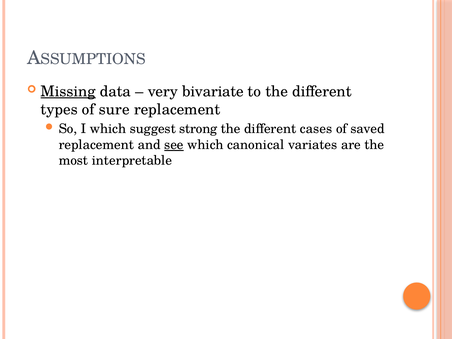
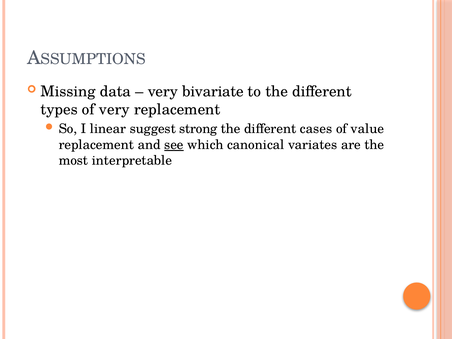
Missing underline: present -> none
of sure: sure -> very
I which: which -> linear
saved: saved -> value
